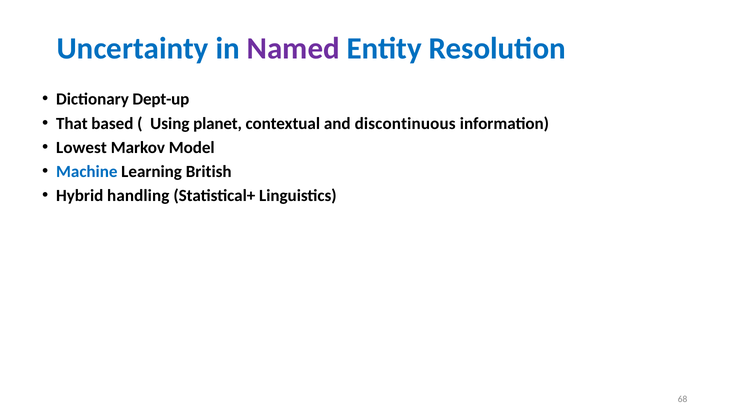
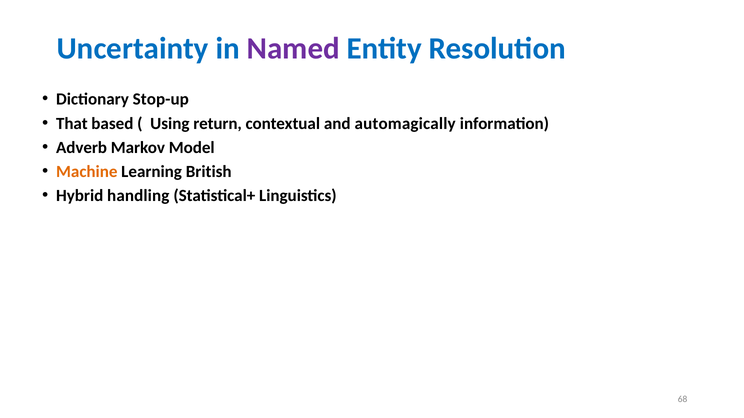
Dept-up: Dept-up -> Stop-up
planet: planet -> return
discontinuous: discontinuous -> automagically
Lowest: Lowest -> Adverb
Machine colour: blue -> orange
